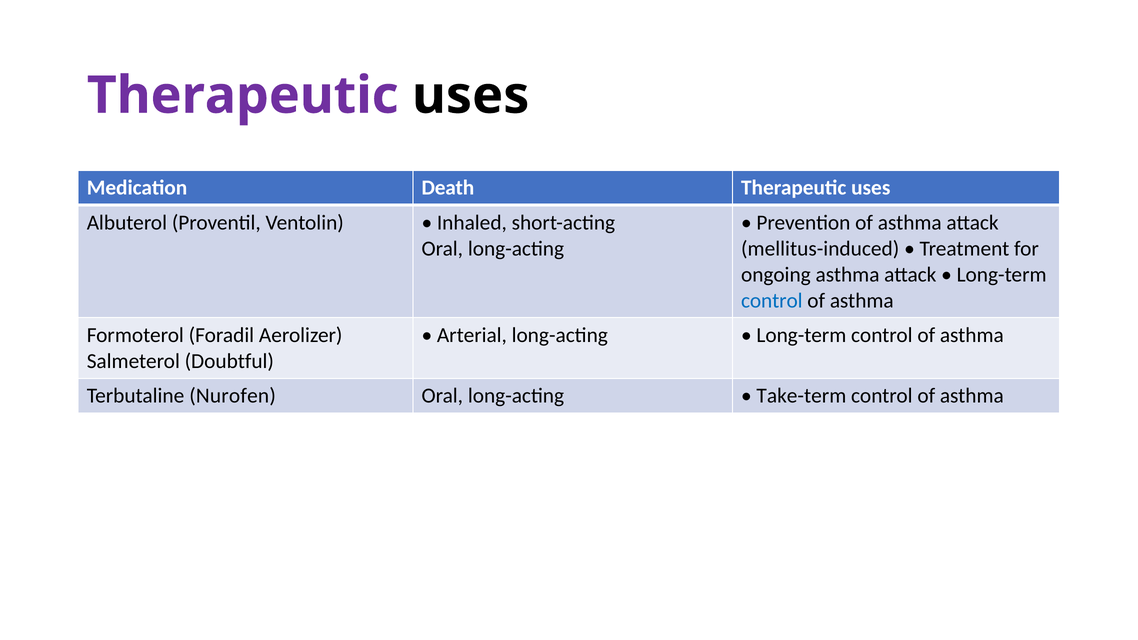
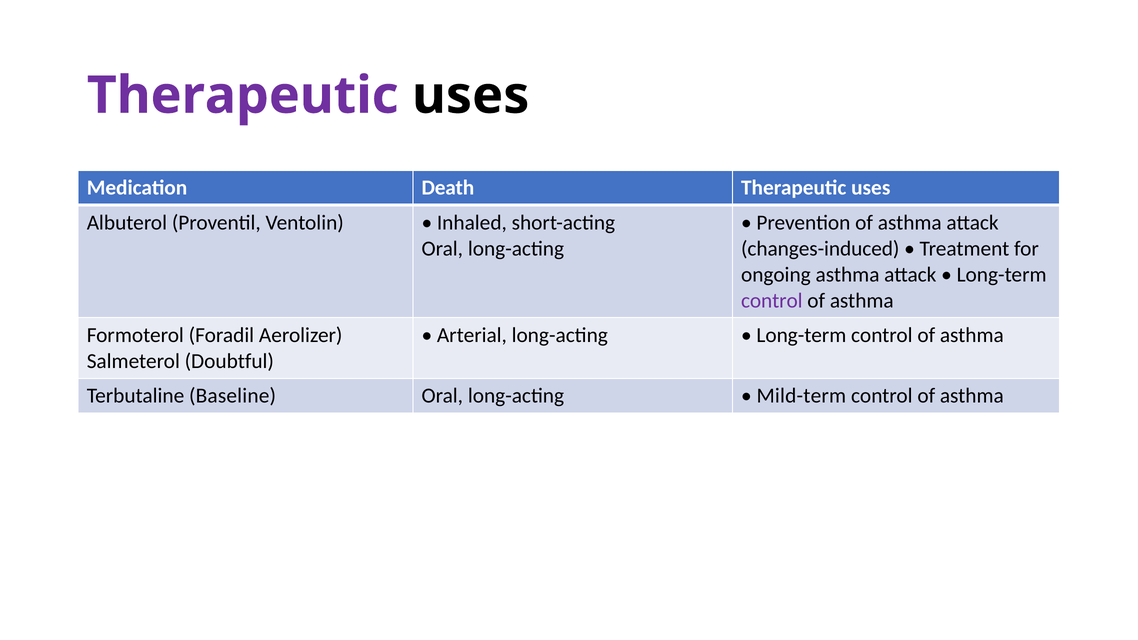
mellitus-induced: mellitus-induced -> changes-induced
control at (772, 301) colour: blue -> purple
Nurofen: Nurofen -> Baseline
Take-term: Take-term -> Mild-term
